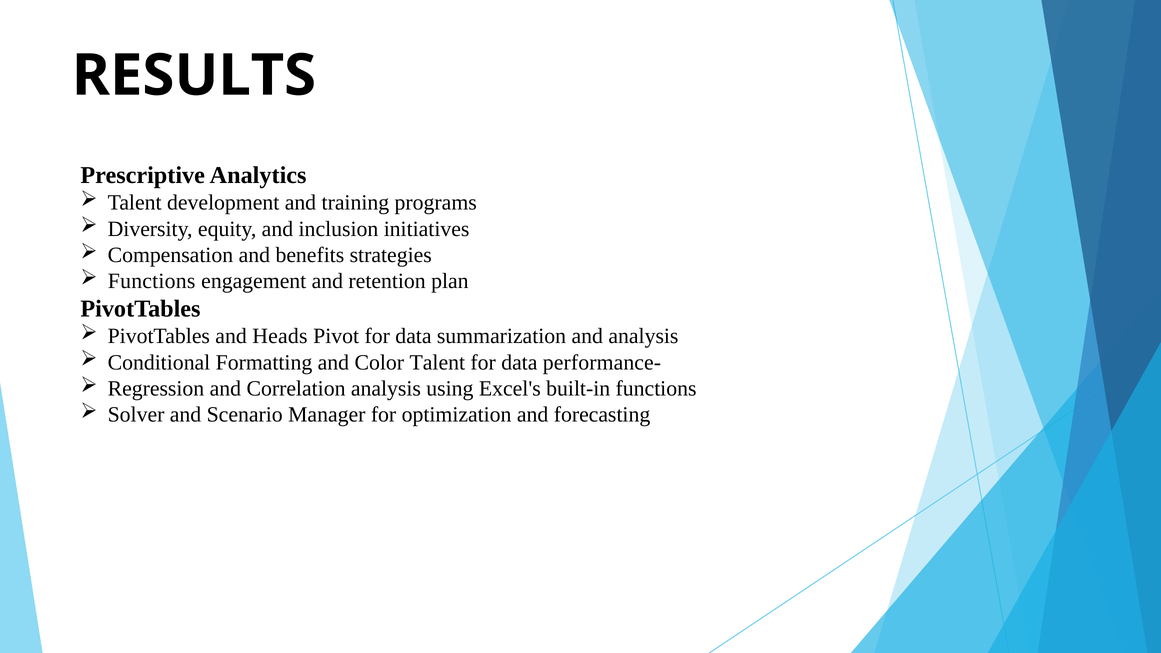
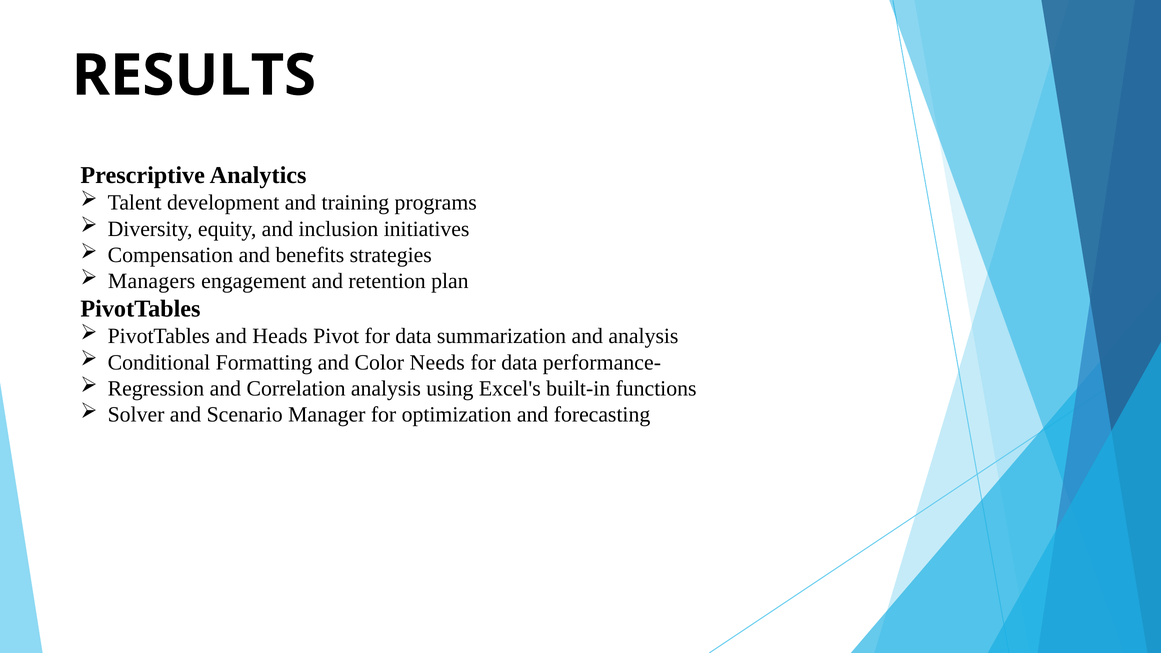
Functions at (152, 281): Functions -> Managers
Color Talent: Talent -> Needs
